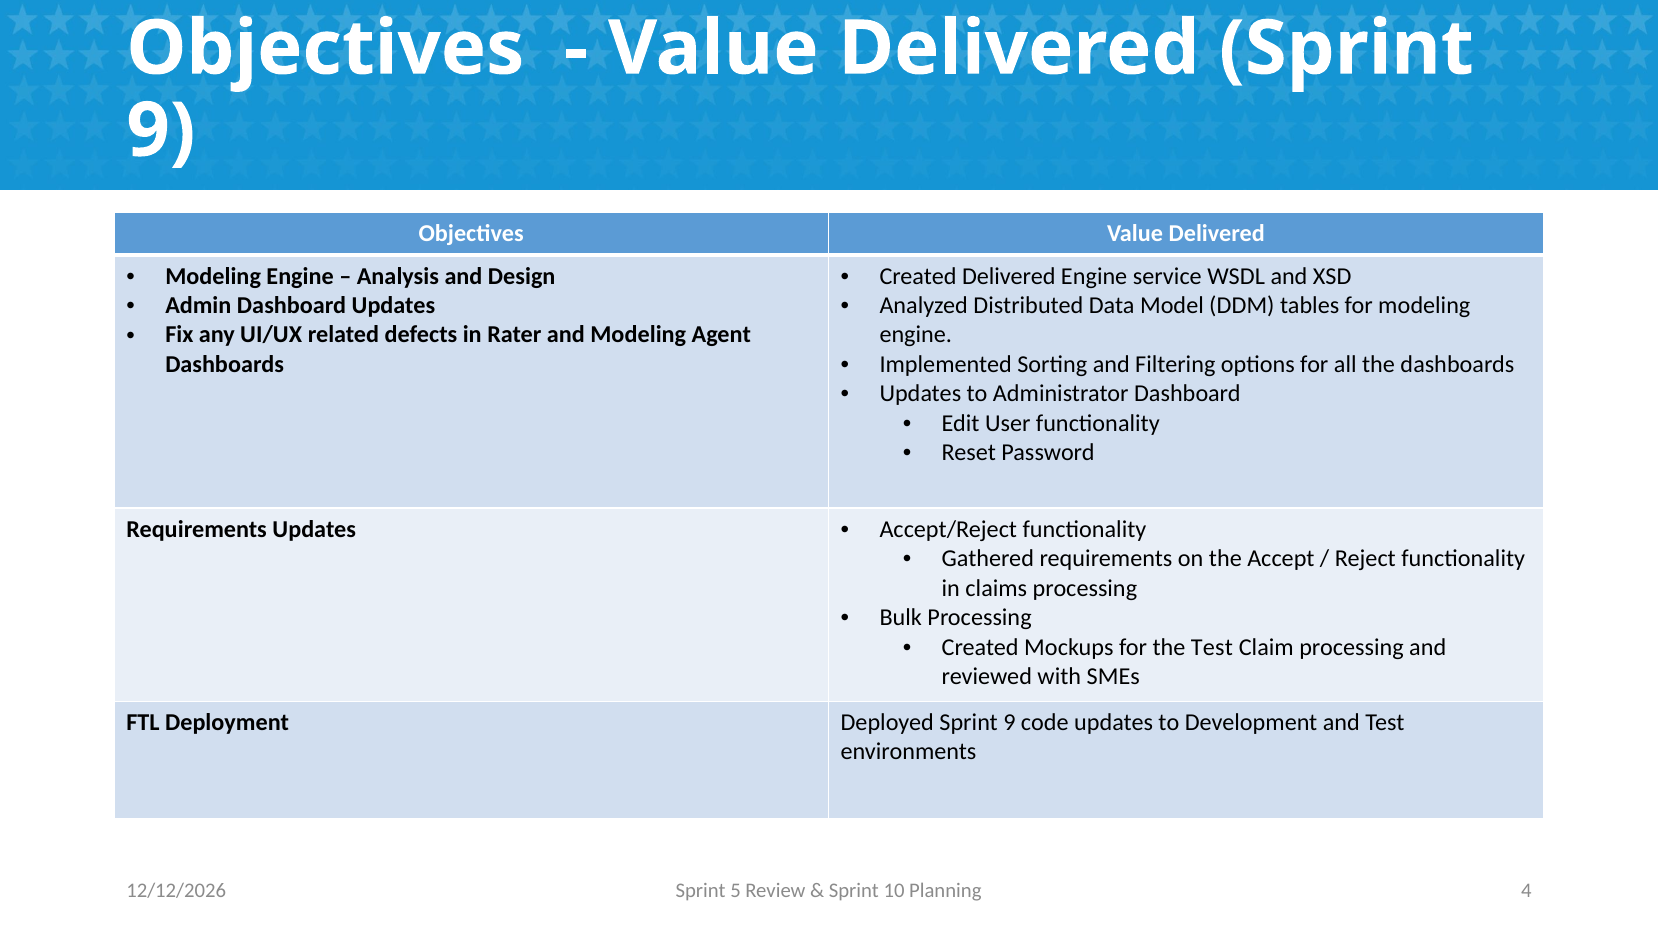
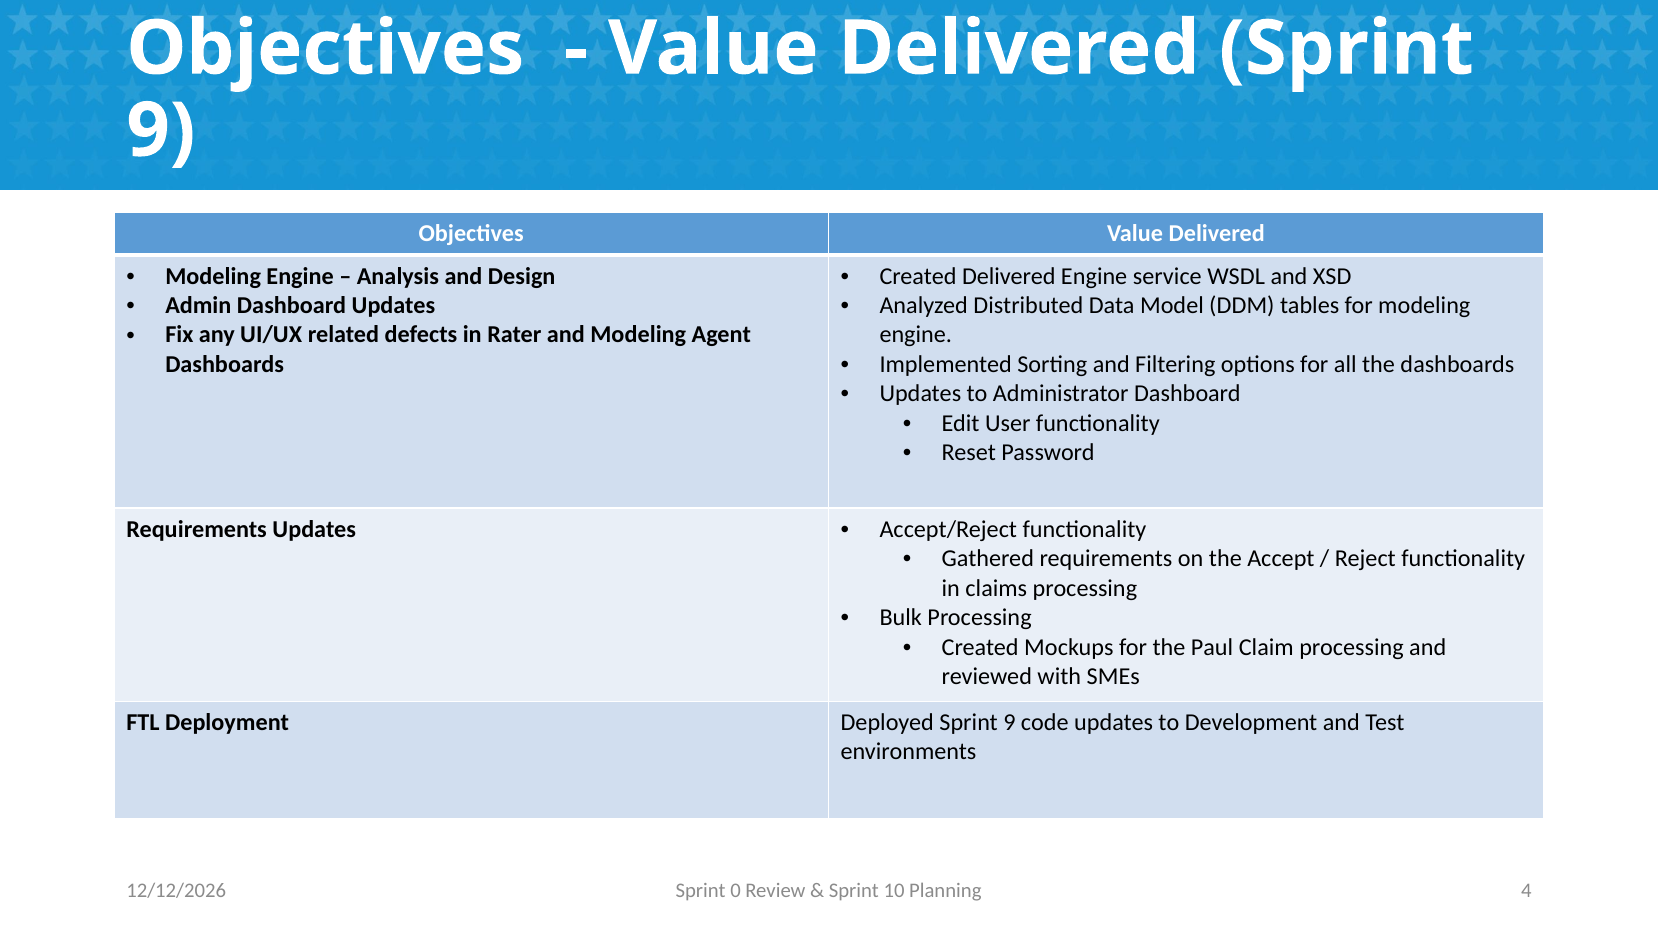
the Test: Test -> Paul
5: 5 -> 0
